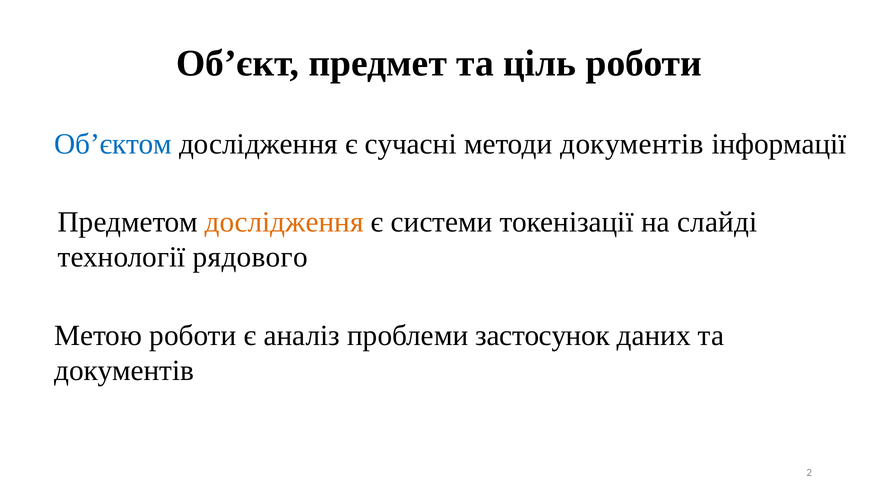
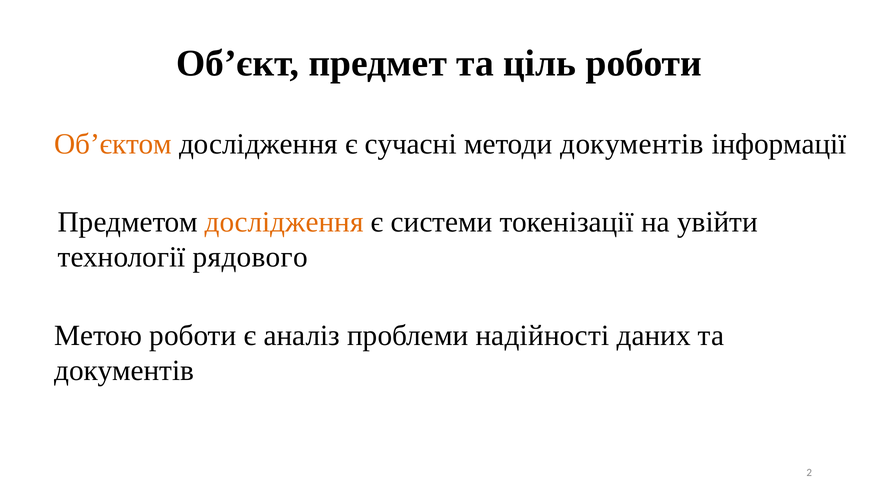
Об’єктом colour: blue -> orange
слайді: слайді -> увійти
застосунок: застосунок -> надійності
